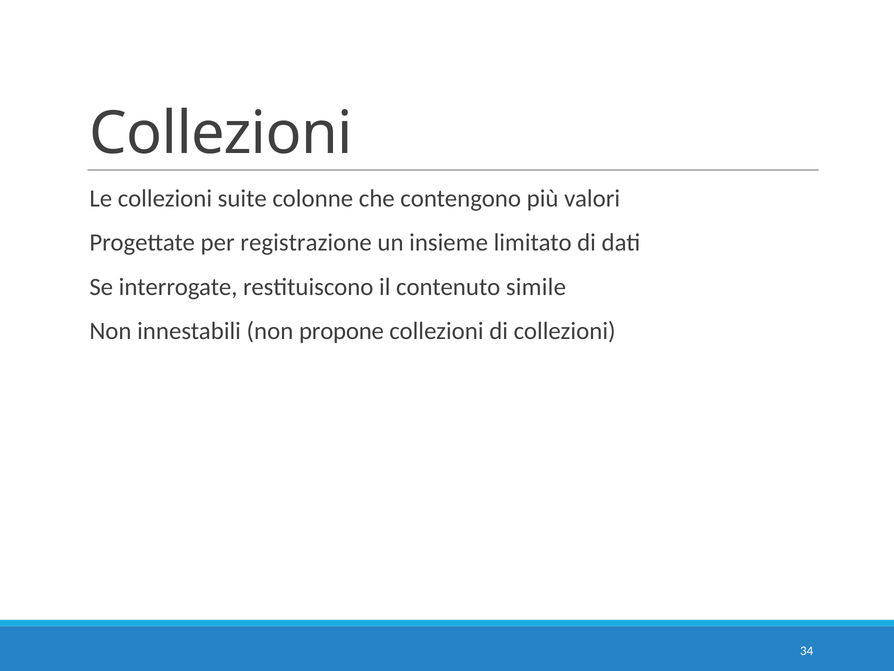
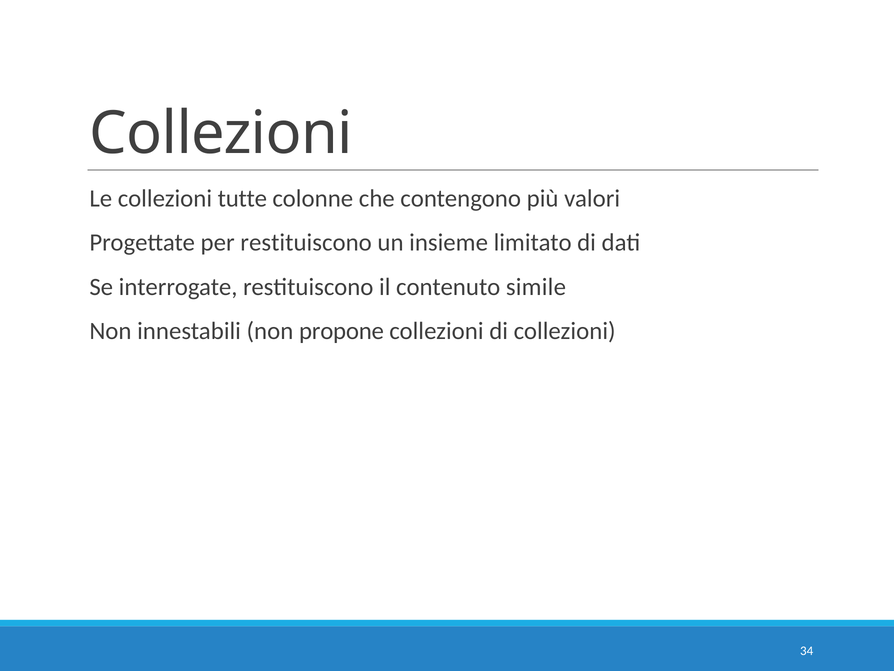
suite: suite -> tutte
per registrazione: registrazione -> restituiscono
